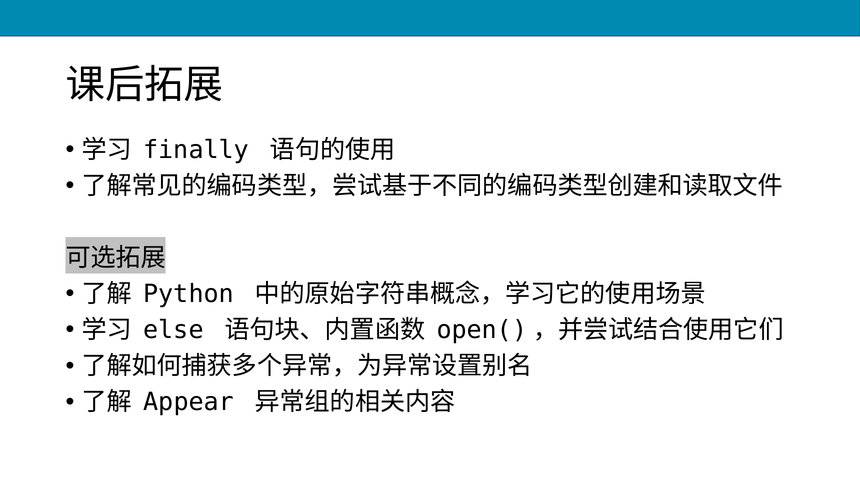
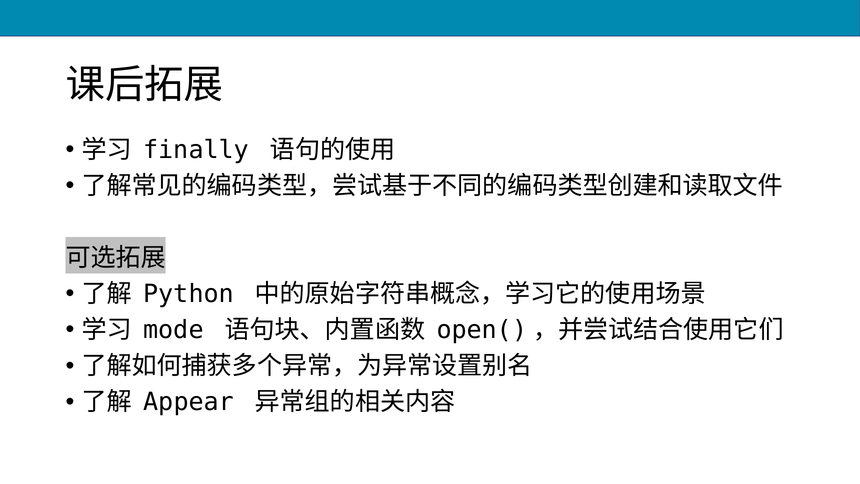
else: else -> mode
